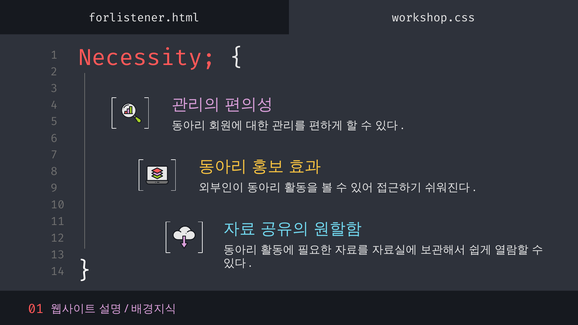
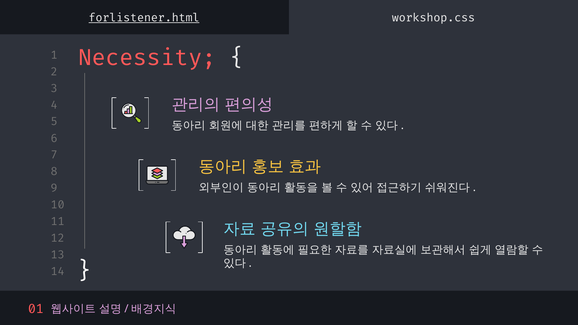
forlistener.html underline: none -> present
